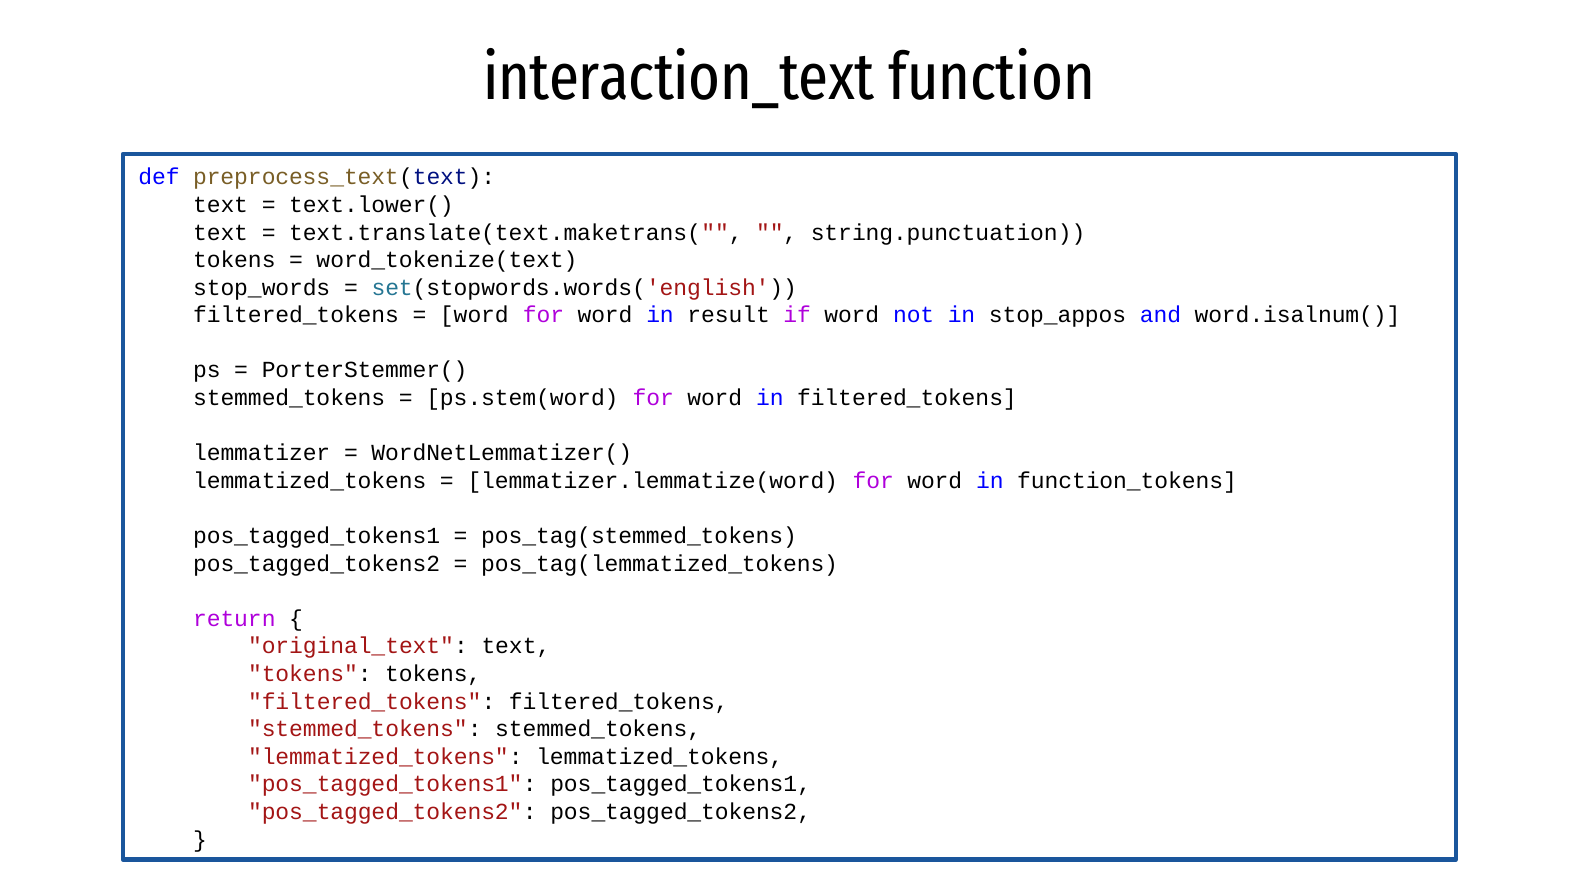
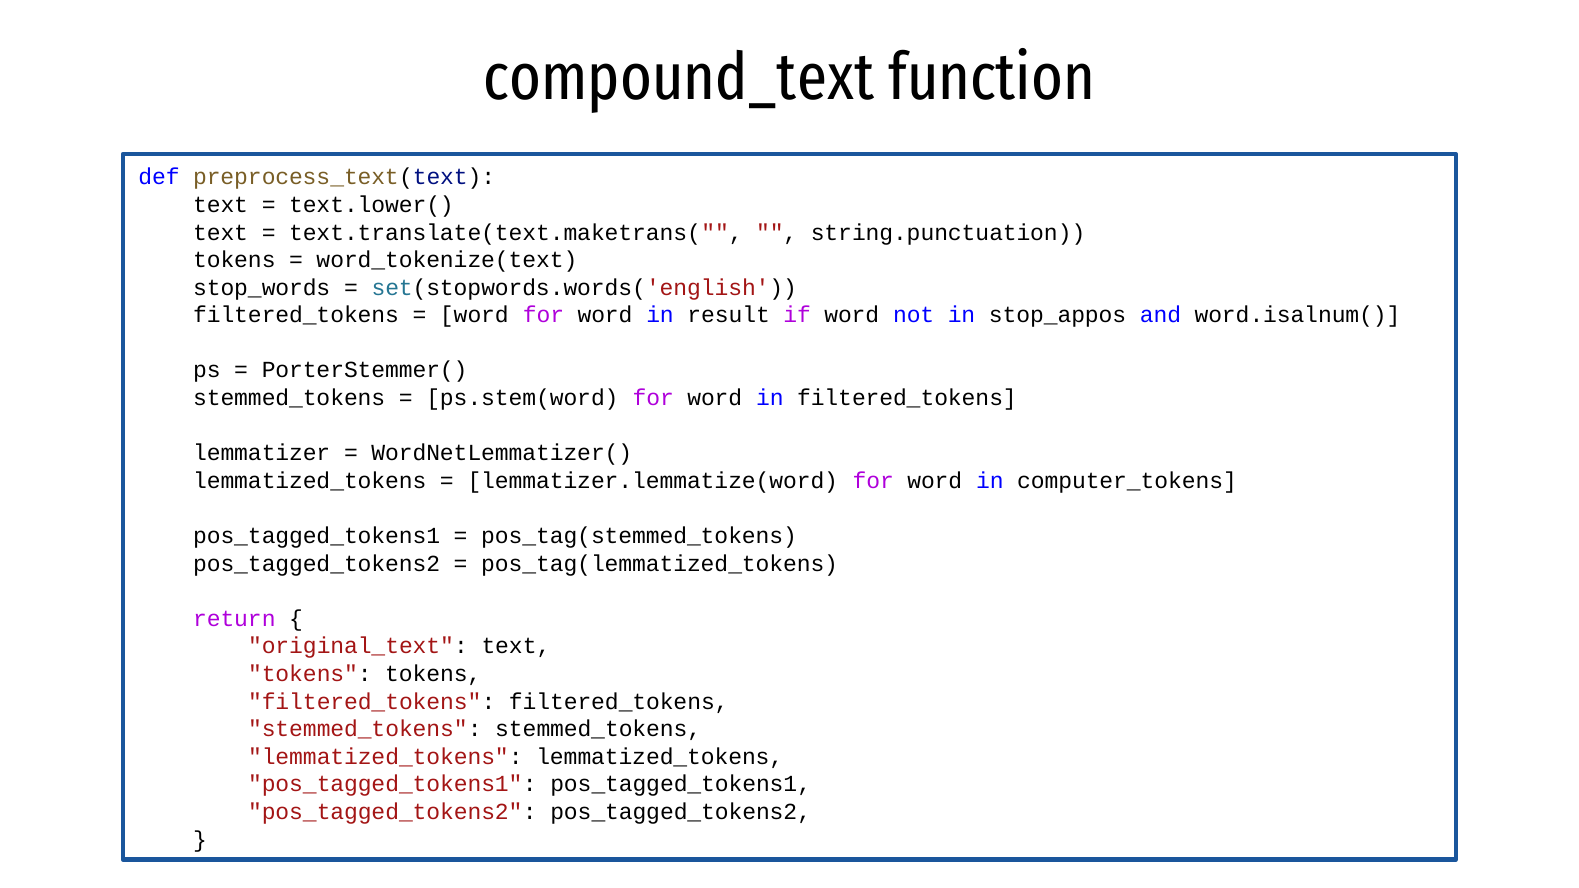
interaction_text: interaction_text -> compound_text
function_tokens: function_tokens -> computer_tokens
